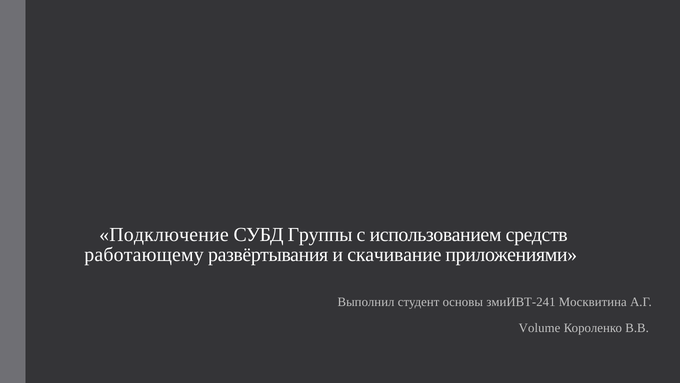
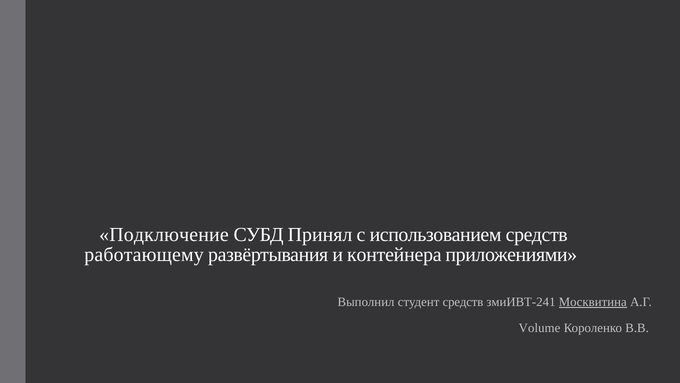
Группы: Группы -> Принял
скачивание: скачивание -> контейнера
студент основы: основы -> средств
Москвитина underline: none -> present
